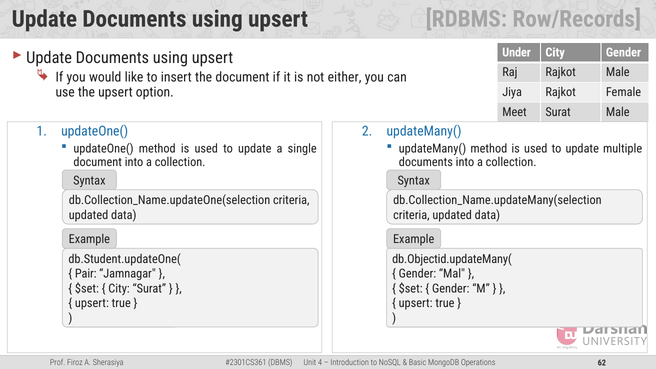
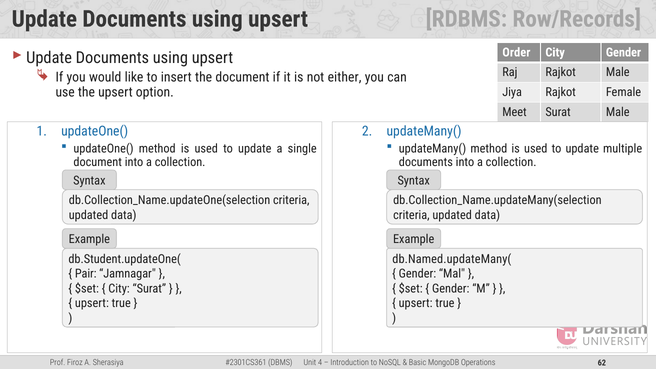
Under: Under -> Order
db.Objectid.updateMany(: db.Objectid.updateMany( -> db.Named.updateMany(
